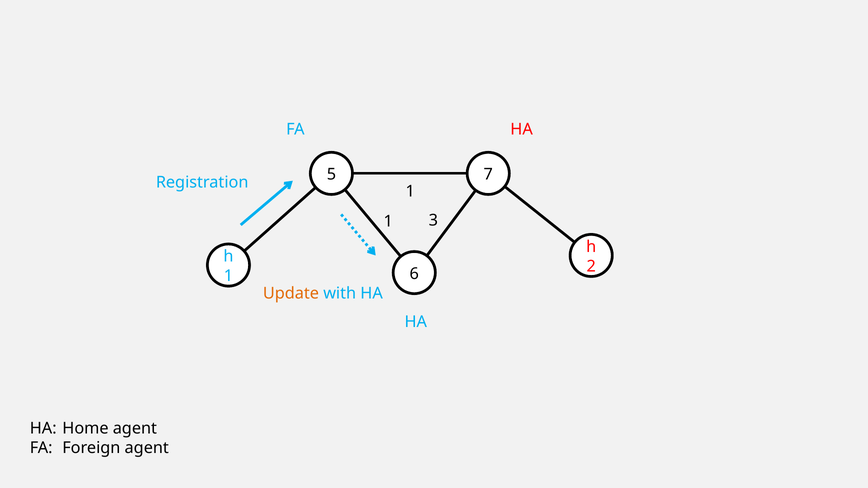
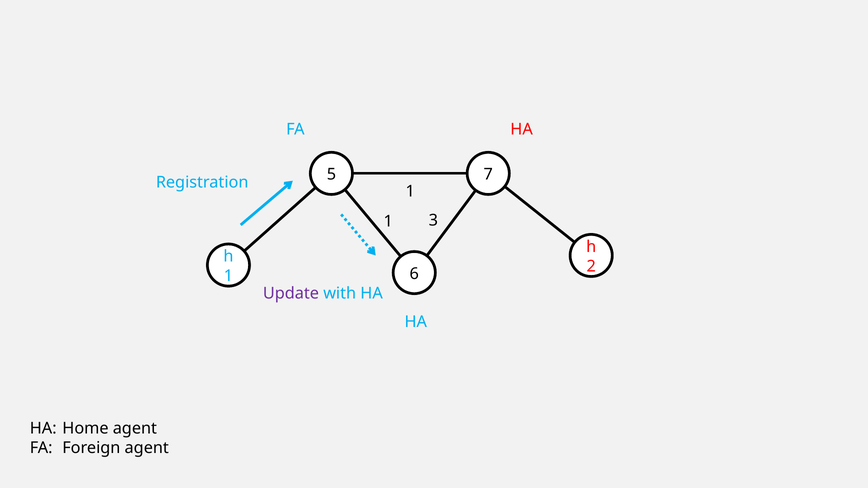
Update colour: orange -> purple
